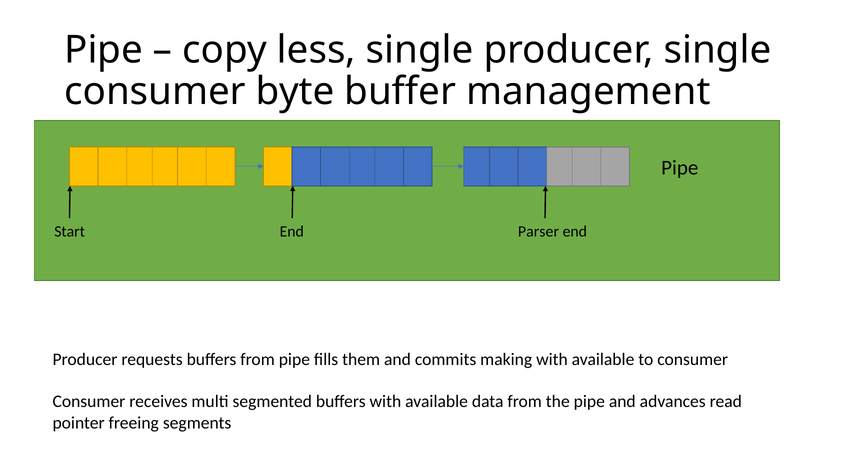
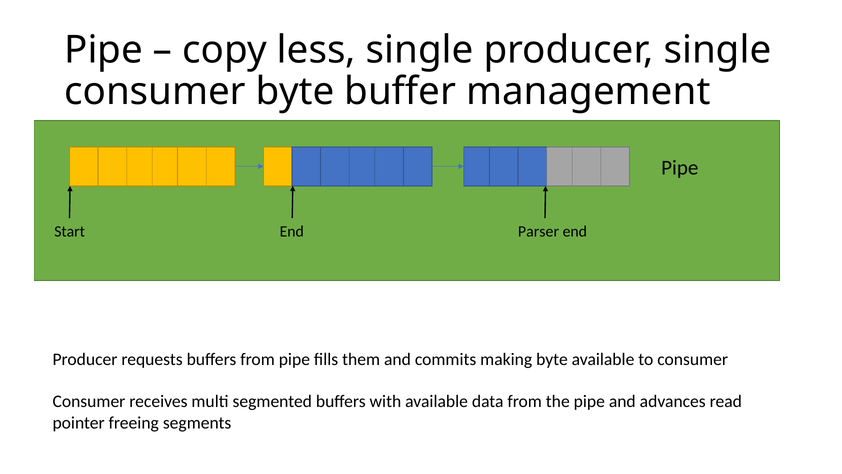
making with: with -> byte
